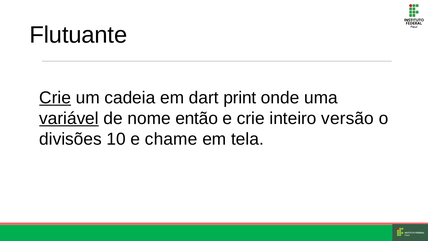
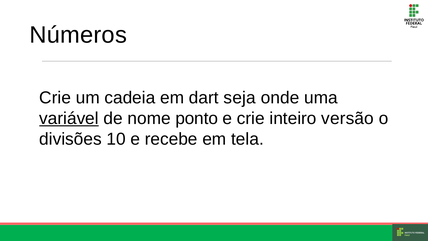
Flutuante: Flutuante -> Números
Crie at (55, 98) underline: present -> none
print: print -> seja
então: então -> ponto
chame: chame -> recebe
